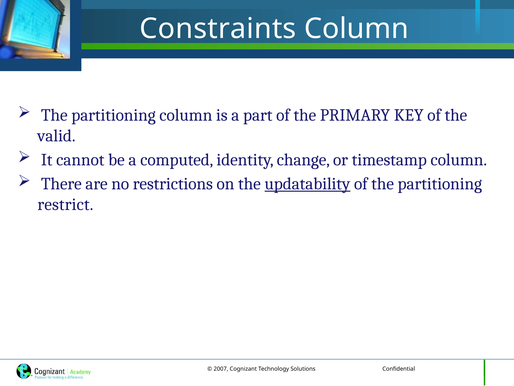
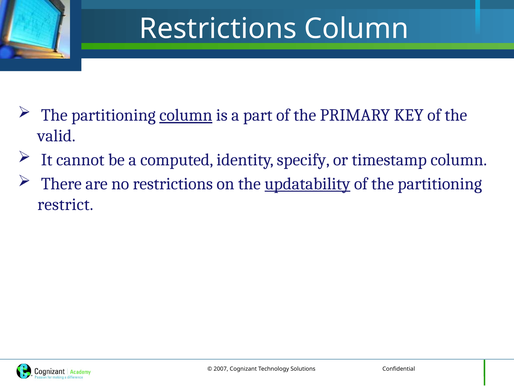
Constraints at (218, 29): Constraints -> Restrictions
column at (186, 115) underline: none -> present
change: change -> specify
